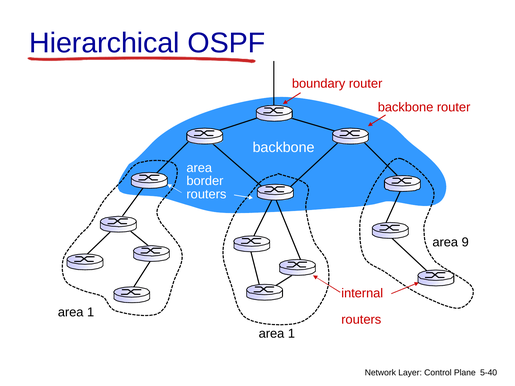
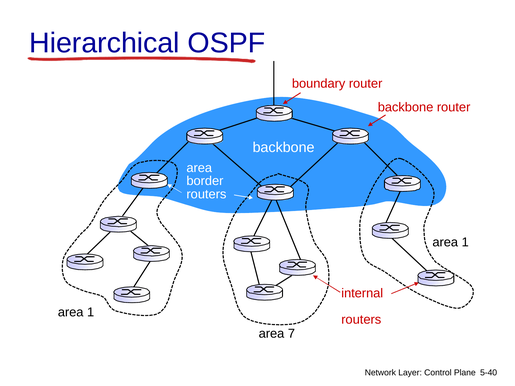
9 at (465, 243): 9 -> 1
1 at (291, 334): 1 -> 7
